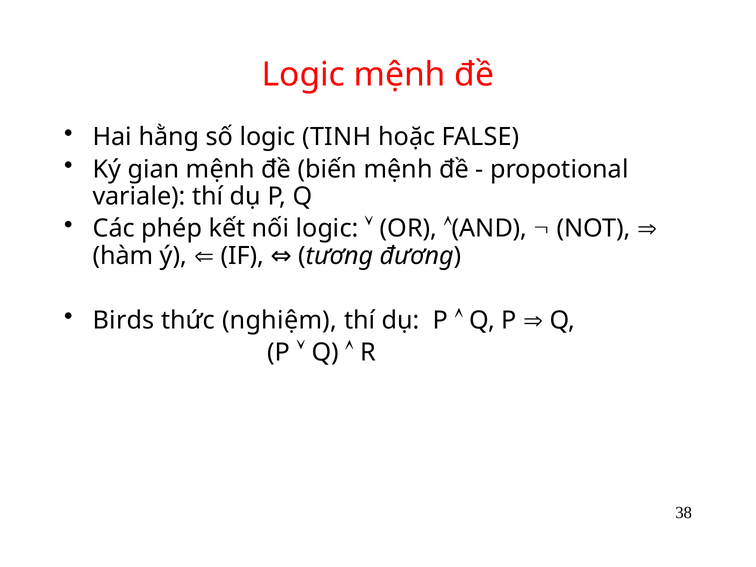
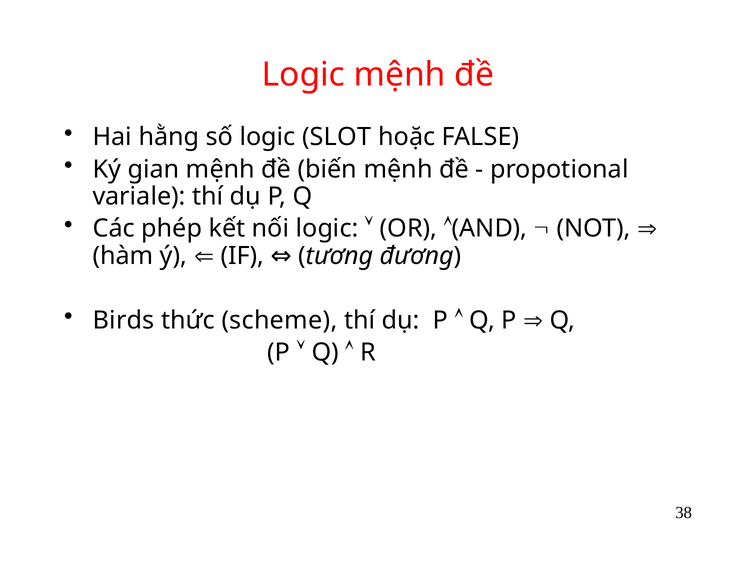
TINH: TINH -> SLOT
nghiệm: nghiệm -> scheme
